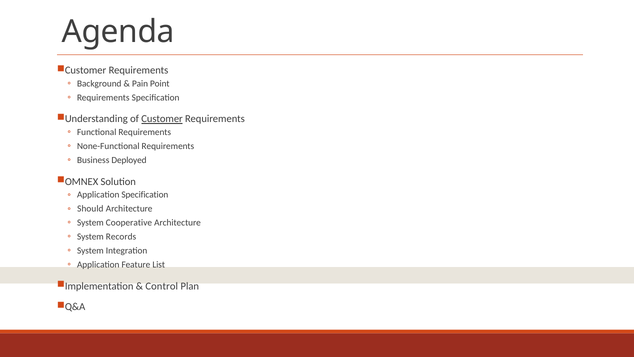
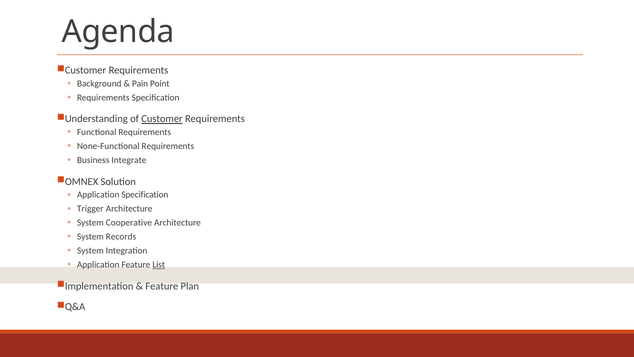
Deployed: Deployed -> Integrate
Should: Should -> Trigger
List underline: none -> present
Control at (162, 286): Control -> Feature
